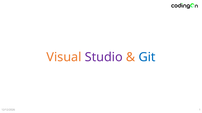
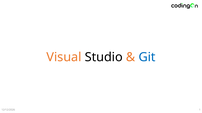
Studio colour: purple -> black
